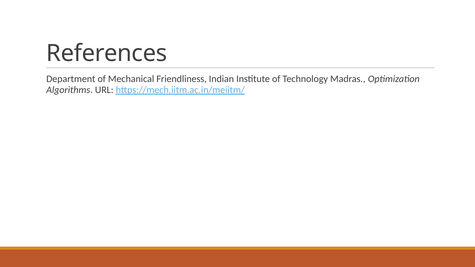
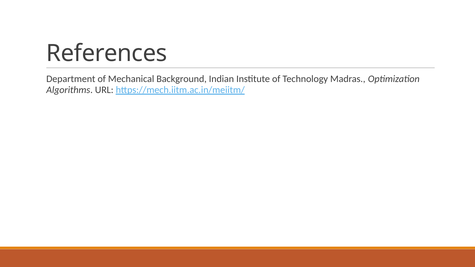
Friendliness: Friendliness -> Background
